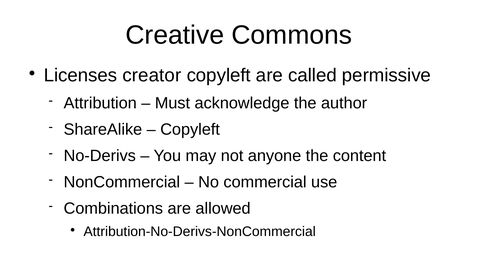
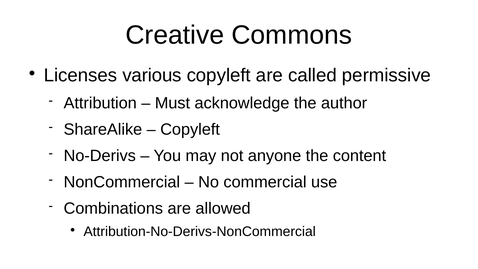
creator: creator -> various
